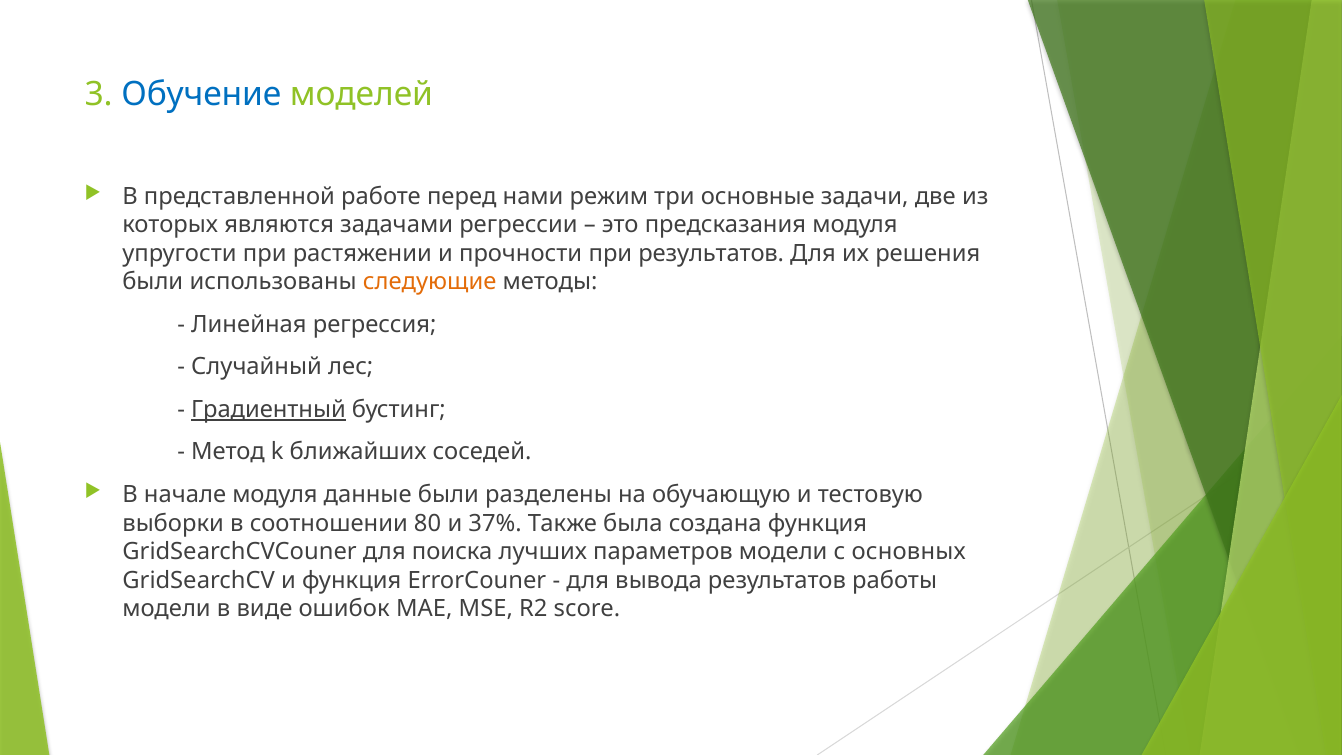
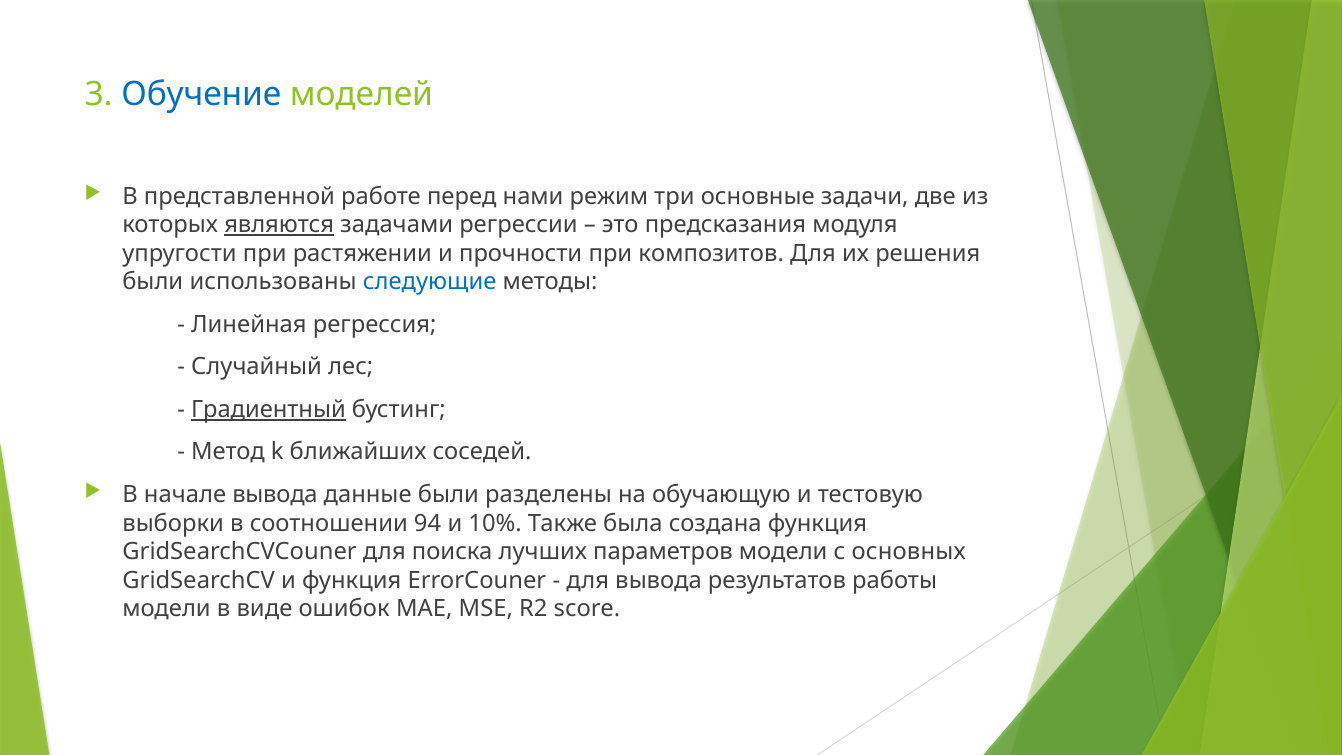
являются underline: none -> present
при результатов: результатов -> композитов
следующие colour: orange -> blue
начале модуля: модуля -> вывода
80: 80 -> 94
37%: 37% -> 10%
